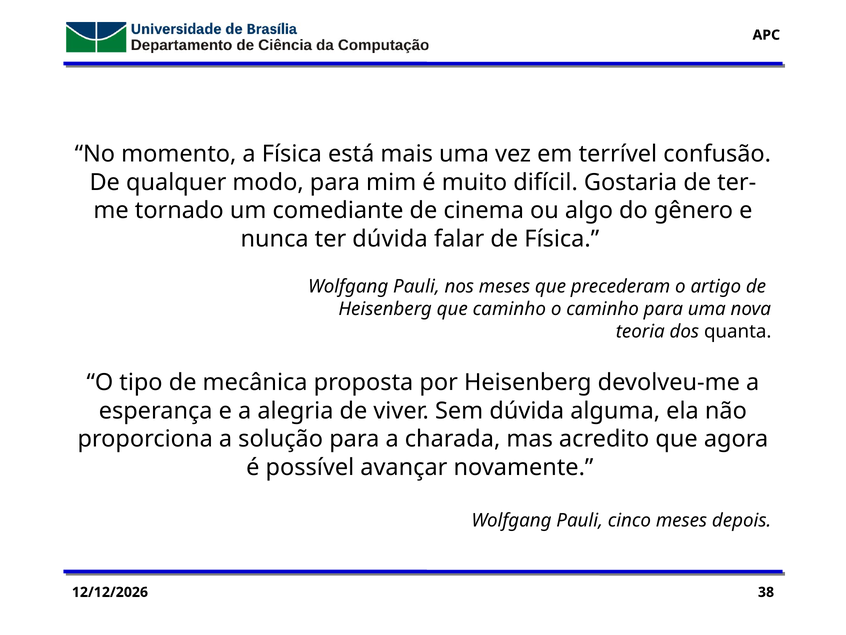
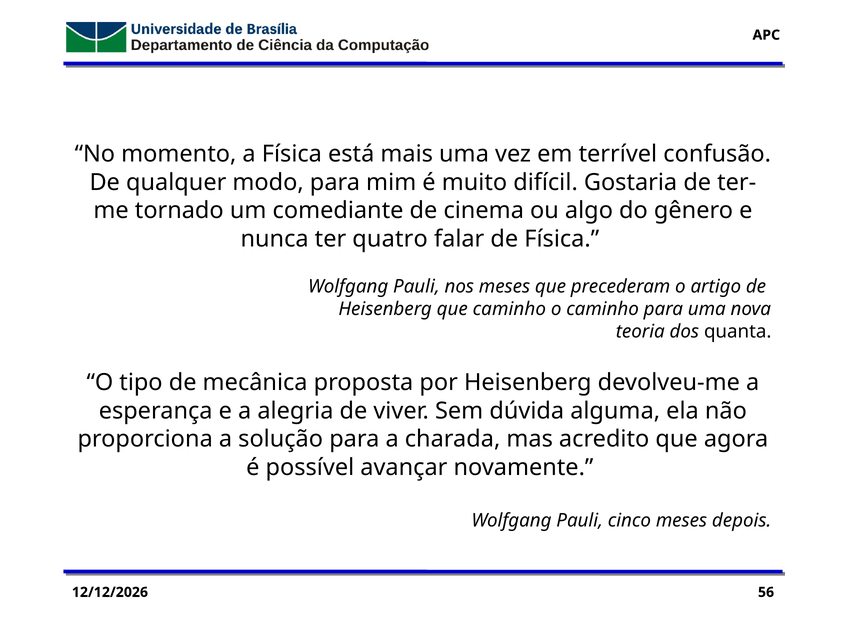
ter dúvida: dúvida -> quatro
38: 38 -> 56
